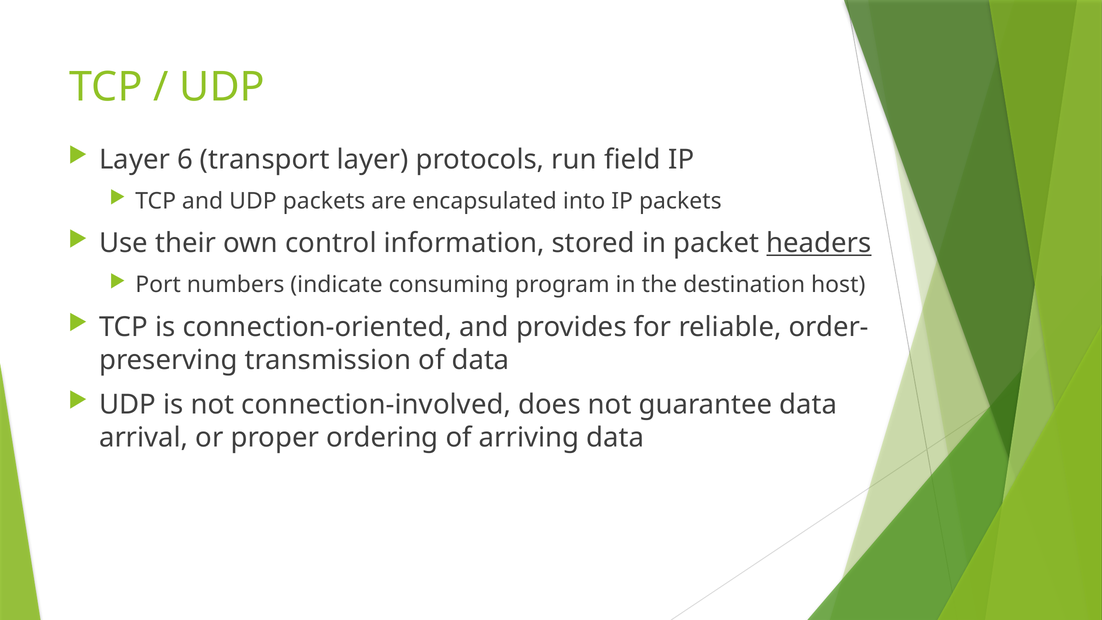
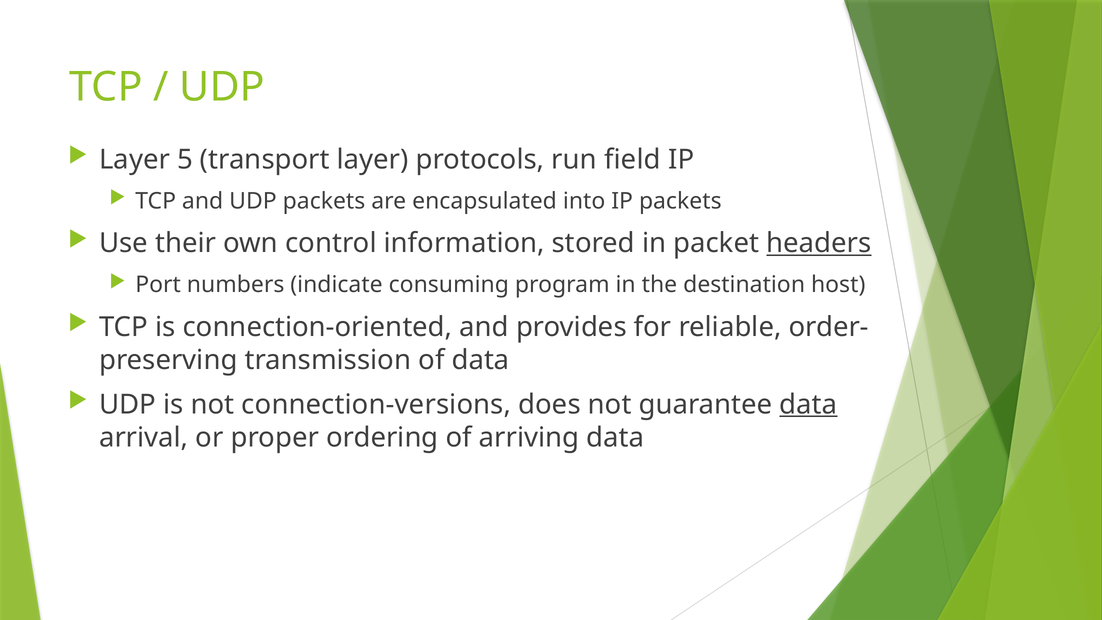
6: 6 -> 5
connection-involved: connection-involved -> connection-versions
data at (808, 404) underline: none -> present
